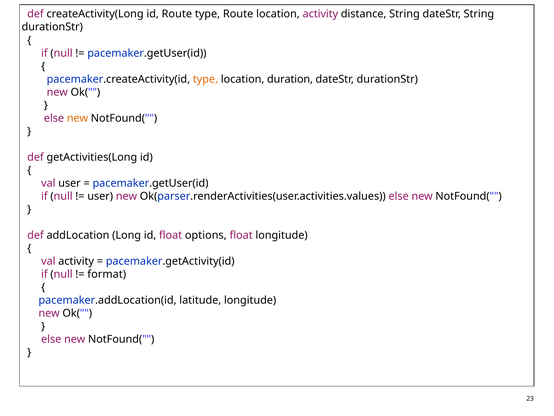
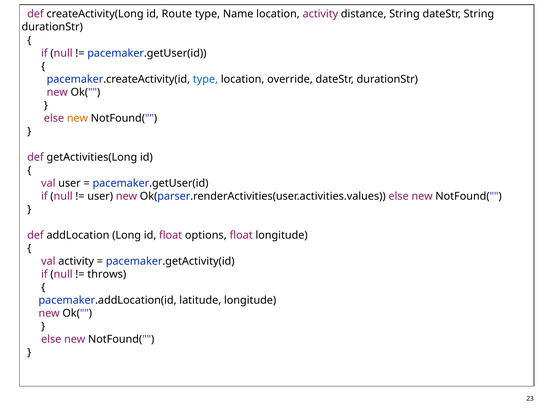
type Route: Route -> Name
type at (205, 79) colour: orange -> blue
duration: duration -> override
format: format -> throws
